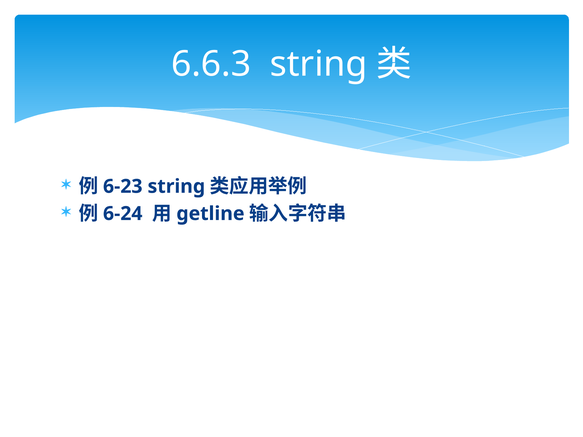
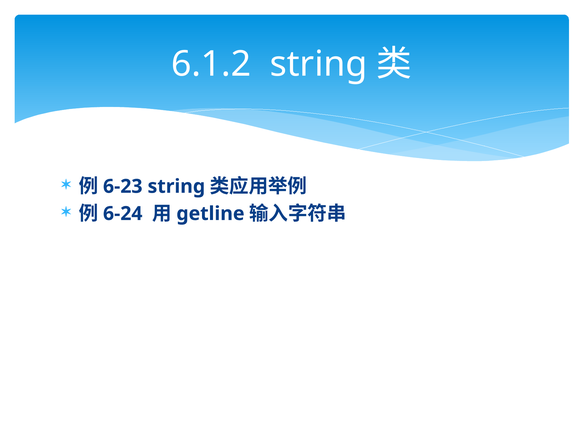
6.6.3: 6.6.3 -> 6.1.2
